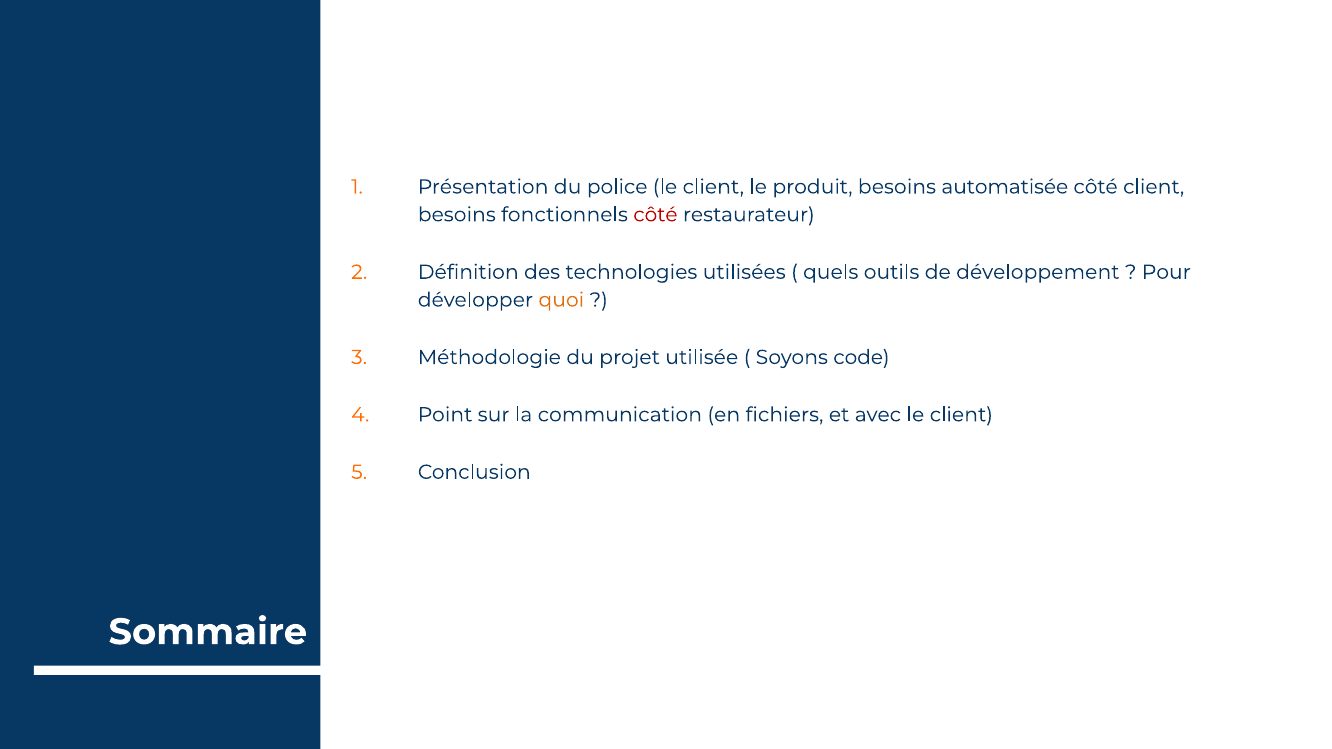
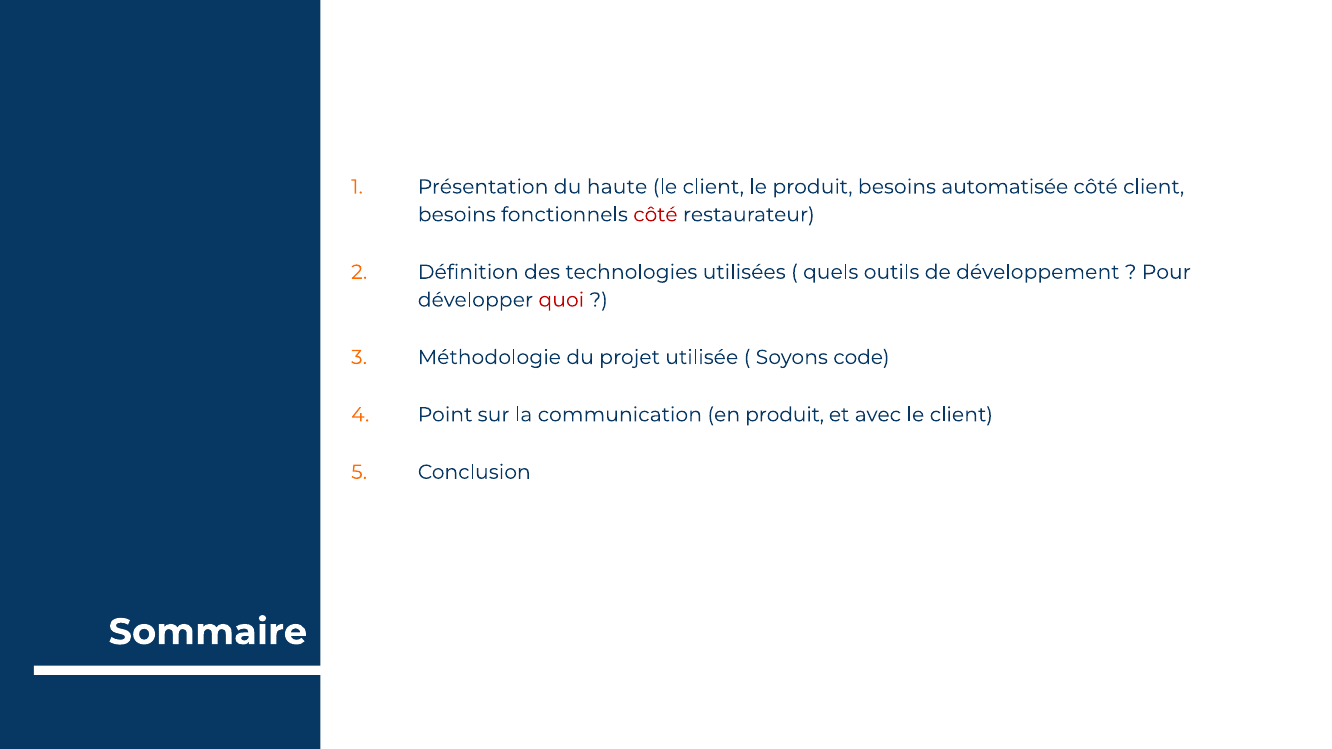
police: police -> haute
quoi colour: orange -> red
en fichiers: fichiers -> produit
